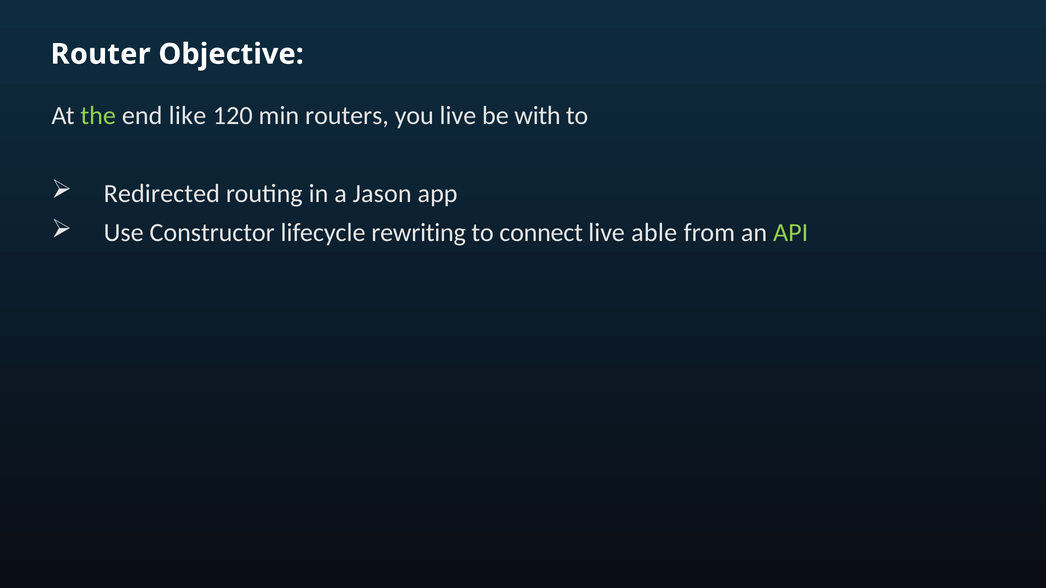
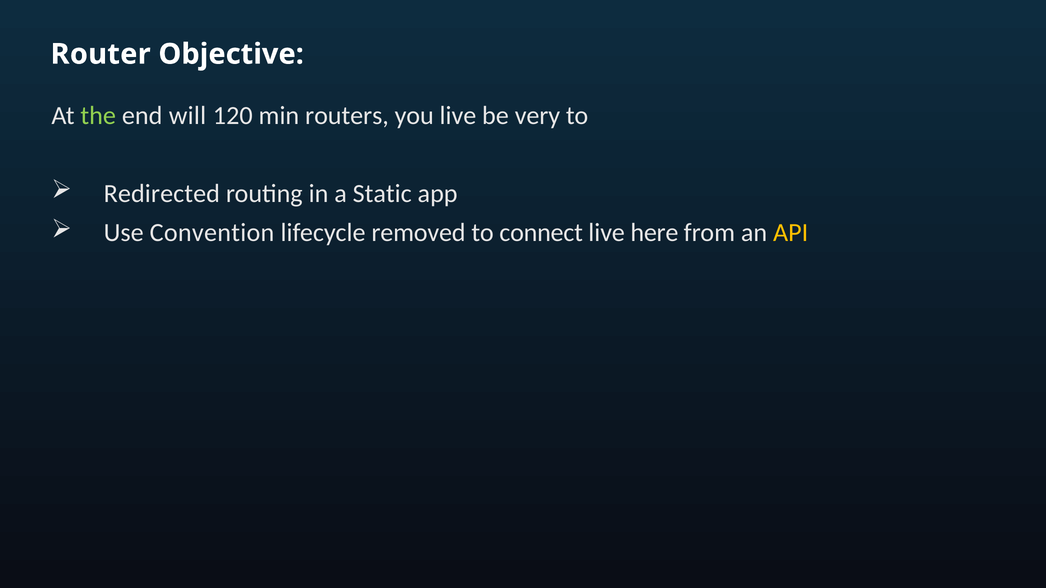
like: like -> will
with: with -> very
Jason: Jason -> Static
Constructor: Constructor -> Convention
rewriting: rewriting -> removed
able: able -> here
API colour: light green -> yellow
